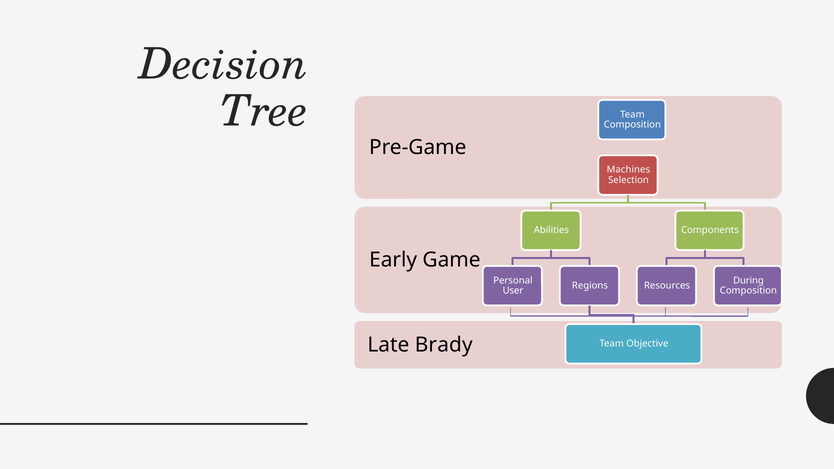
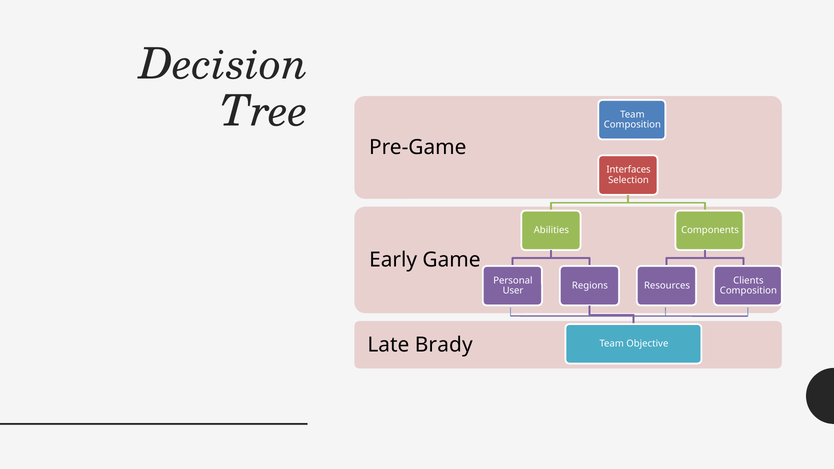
Machines: Machines -> Interfaces
During: During -> Clients
